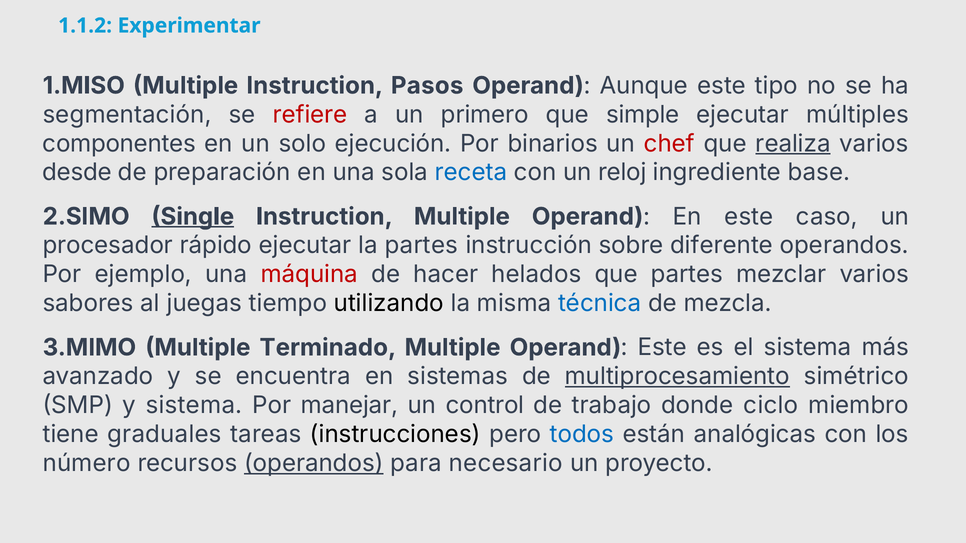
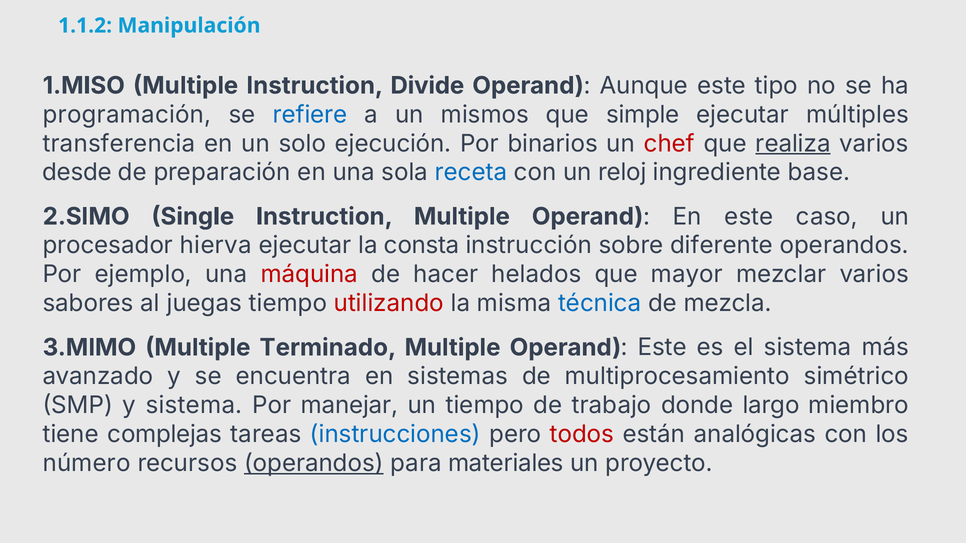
Experimentar: Experimentar -> Manipulación
Pasos: Pasos -> Divide
segmentación: segmentación -> programación
refiere colour: red -> blue
primero: primero -> mismos
componentes: componentes -> transferencia
Single underline: present -> none
rápido: rápido -> hierva
la partes: partes -> consta
que partes: partes -> mayor
utilizando colour: black -> red
multiprocesamiento underline: present -> none
un control: control -> tiempo
ciclo: ciclo -> largo
graduales: graduales -> complejas
instrucciones colour: black -> blue
todos colour: blue -> red
necesario: necesario -> materiales
